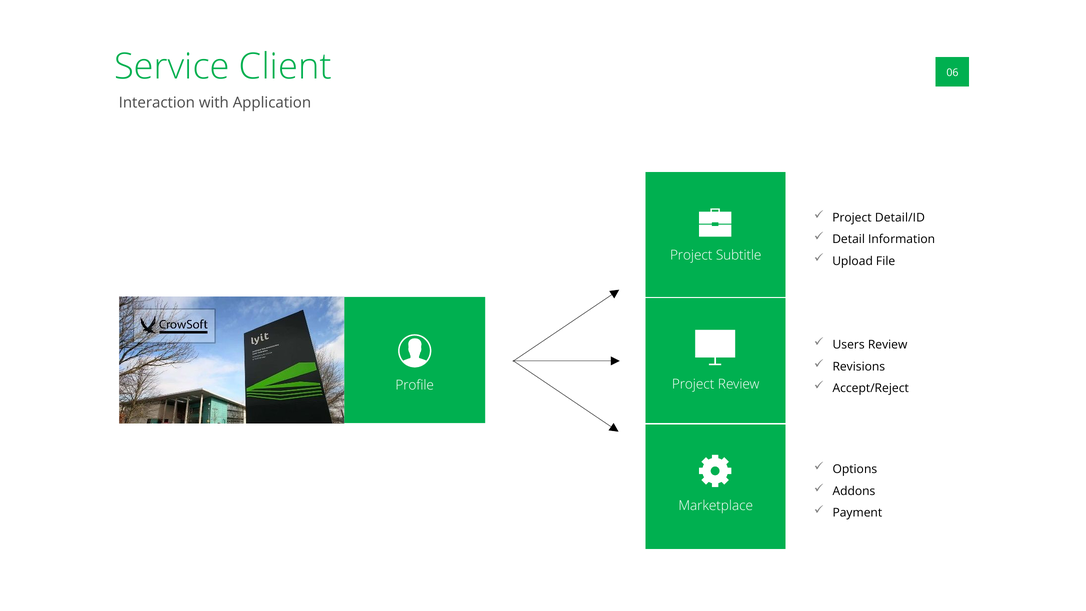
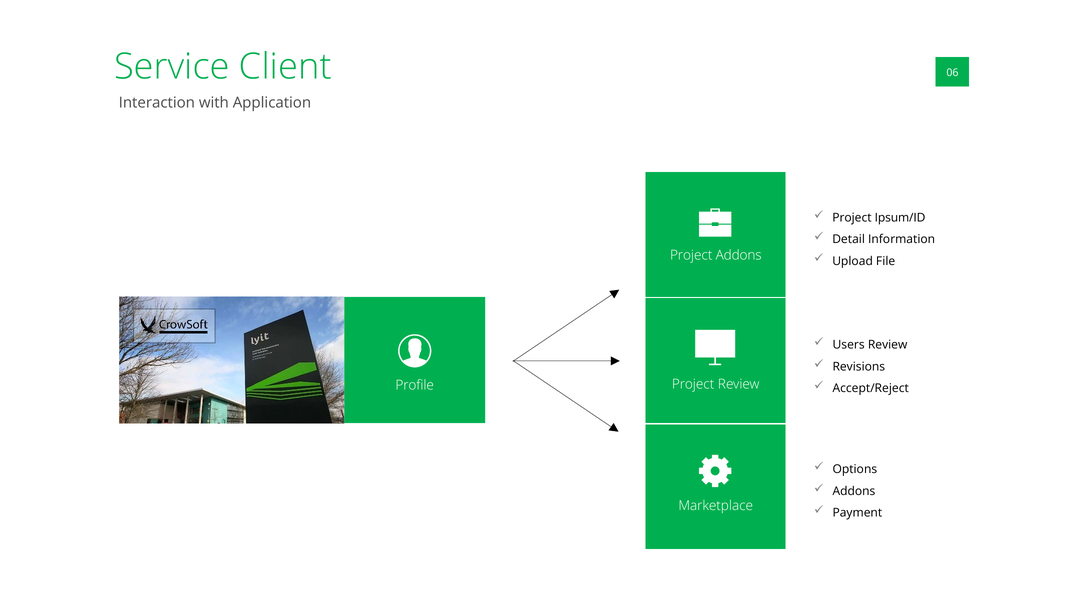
Detail/ID: Detail/ID -> Ipsum/ID
Project Subtitle: Subtitle -> Addons
